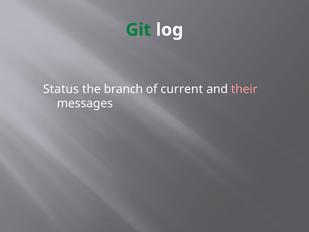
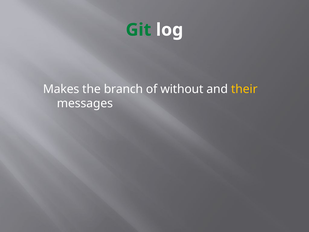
Status: Status -> Makes
current: current -> without
their colour: pink -> yellow
